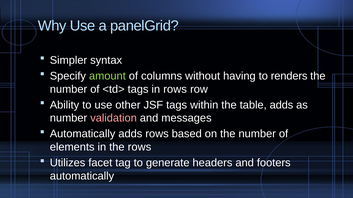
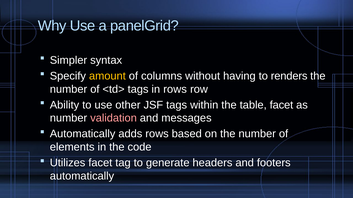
amount colour: light green -> yellow
table adds: adds -> facet
the rows: rows -> code
